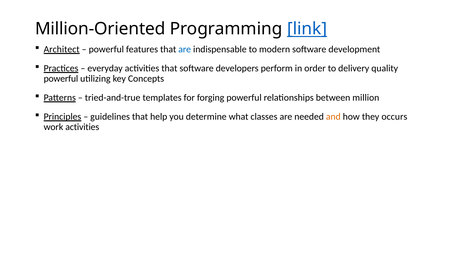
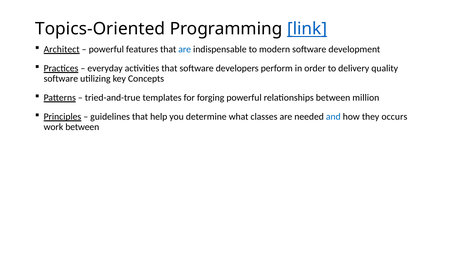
Million-Oriented: Million-Oriented -> Topics-Oriented
powerful at (61, 79): powerful -> software
and colour: orange -> blue
work activities: activities -> between
